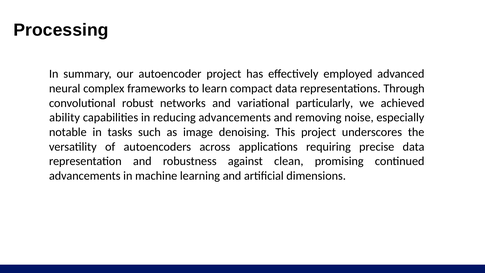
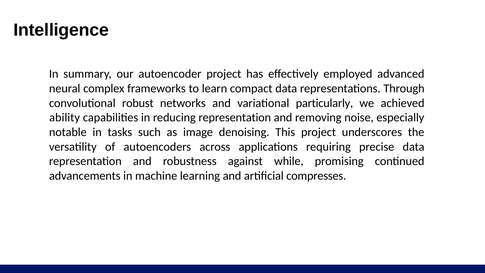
Processing: Processing -> Intelligence
reducing advancements: advancements -> representation
clean: clean -> while
dimensions: dimensions -> compresses
